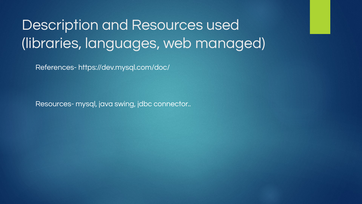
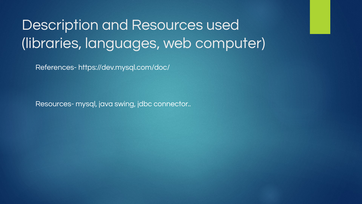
managed: managed -> computer
